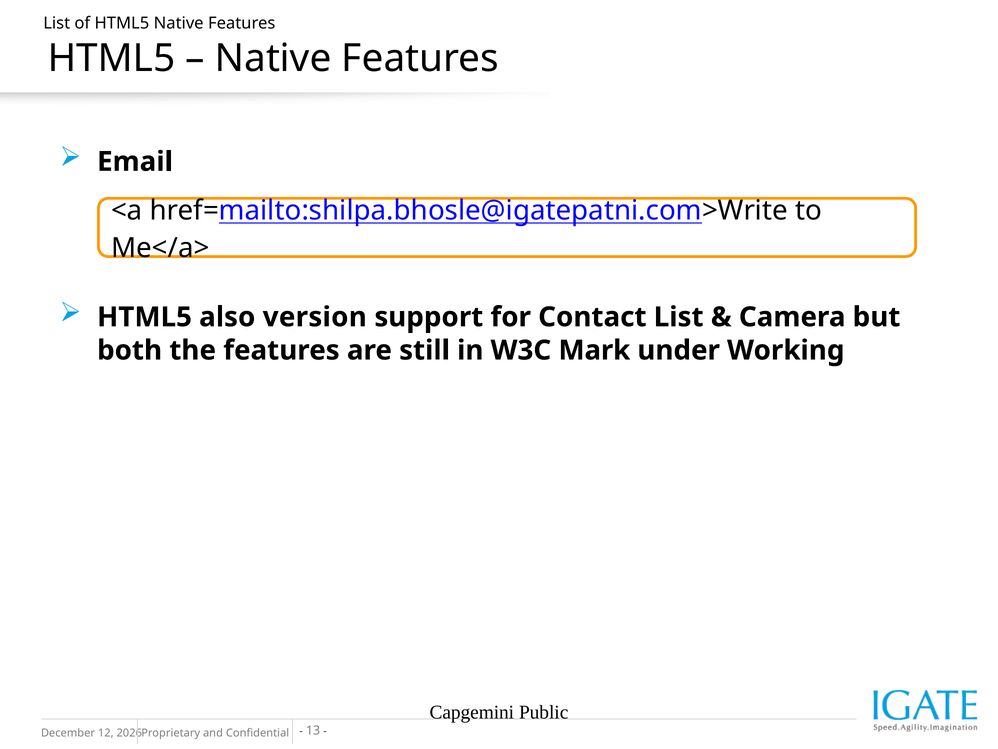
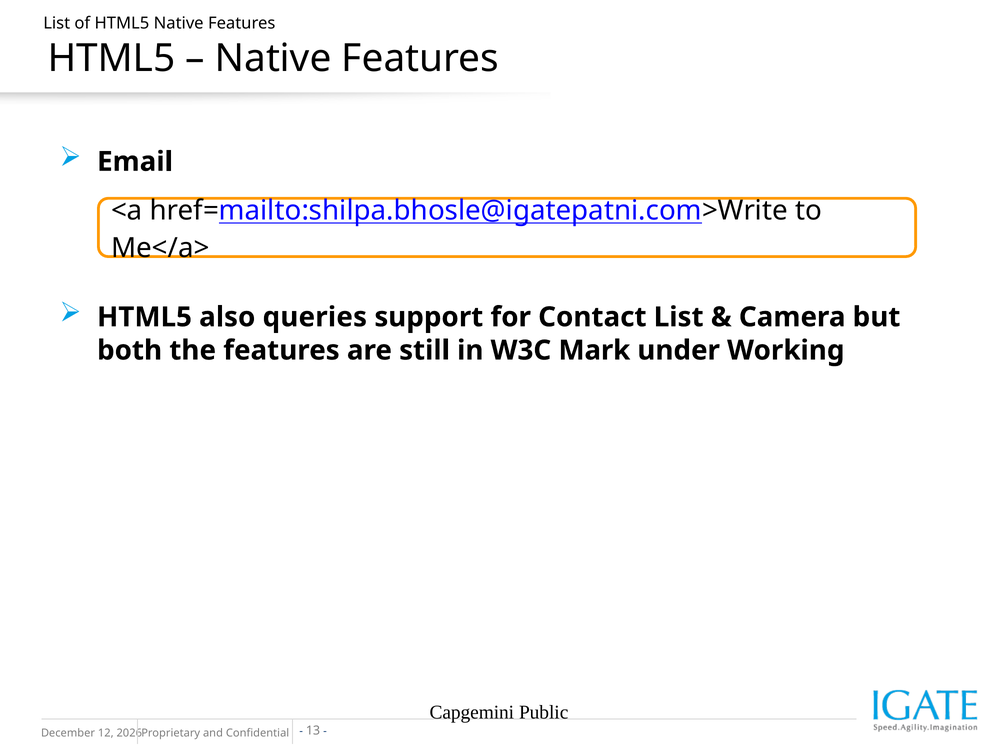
version: version -> queries
